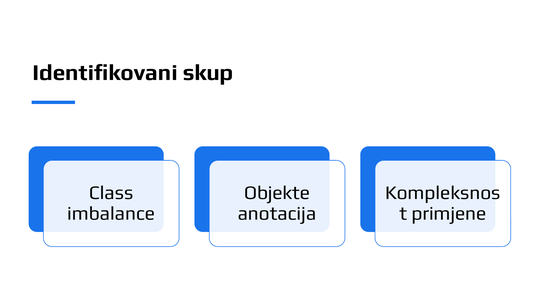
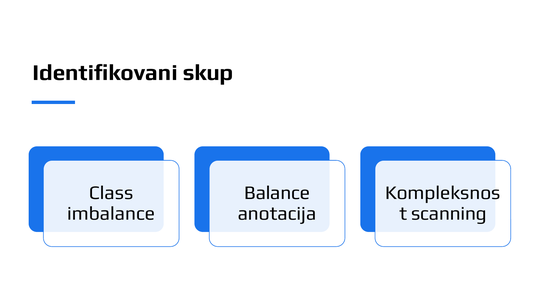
Objekte: Objekte -> Balance
primjene: primjene -> scanning
